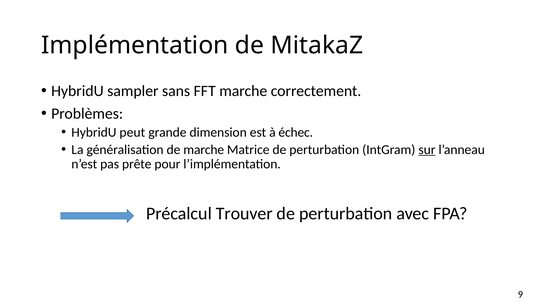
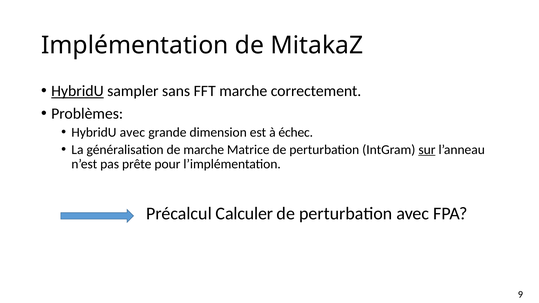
HybridU at (77, 91) underline: none -> present
HybridU peut: peut -> avec
Trouver: Trouver -> Calculer
